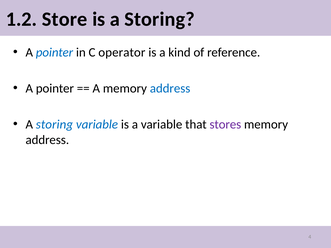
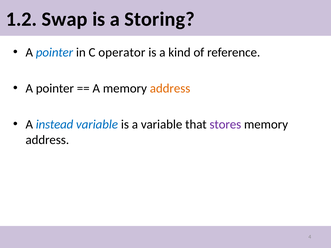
Store: Store -> Swap
address at (170, 88) colour: blue -> orange
storing at (54, 125): storing -> instead
